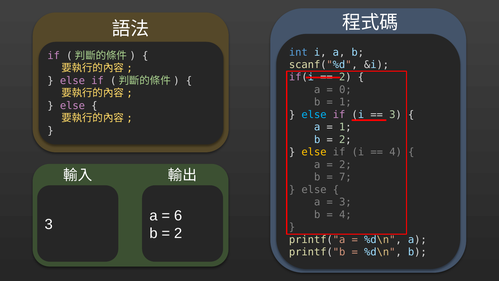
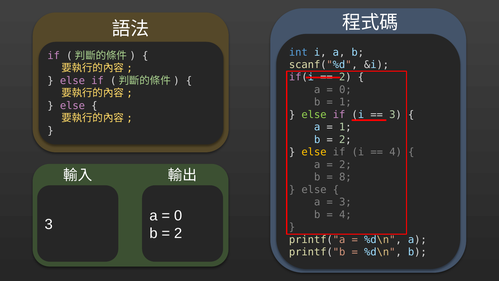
else at (314, 115) colour: light blue -> light green
7: 7 -> 8
6 at (178, 216): 6 -> 0
